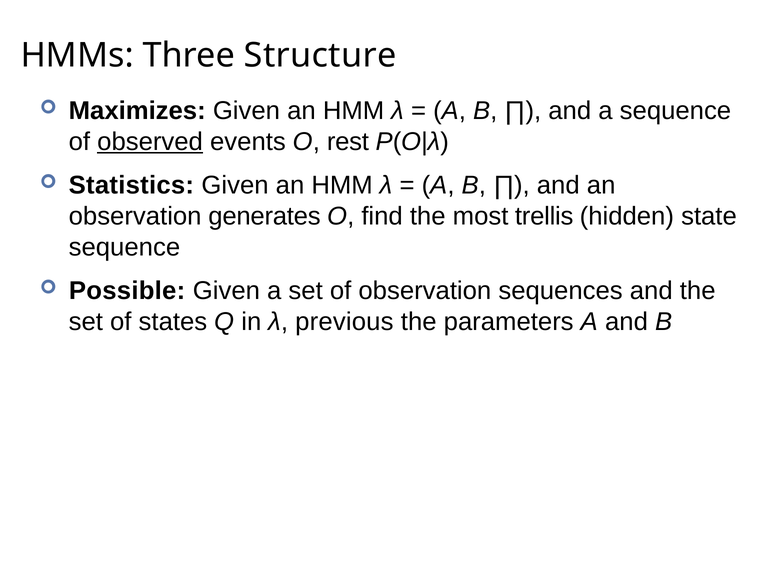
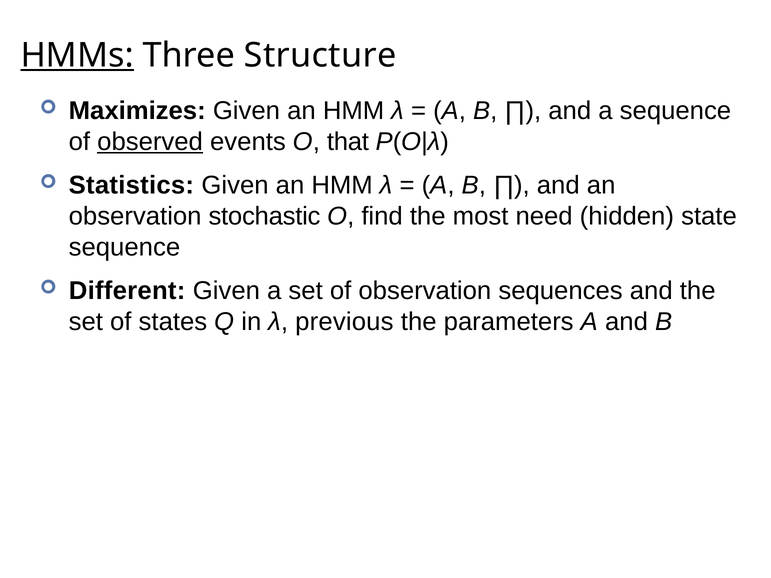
HMMs underline: none -> present
rest: rest -> that
generates: generates -> stochastic
trellis: trellis -> need
Possible: Possible -> Different
